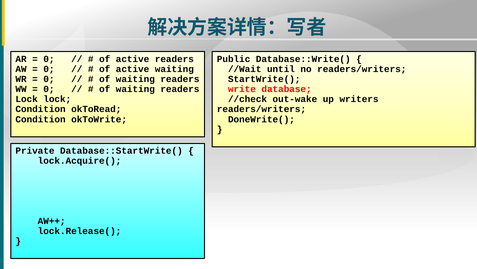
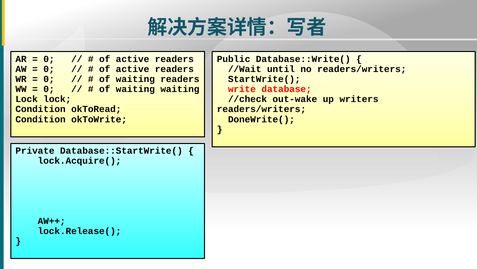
waiting at (174, 69): waiting -> readers
readers at (180, 89): readers -> waiting
